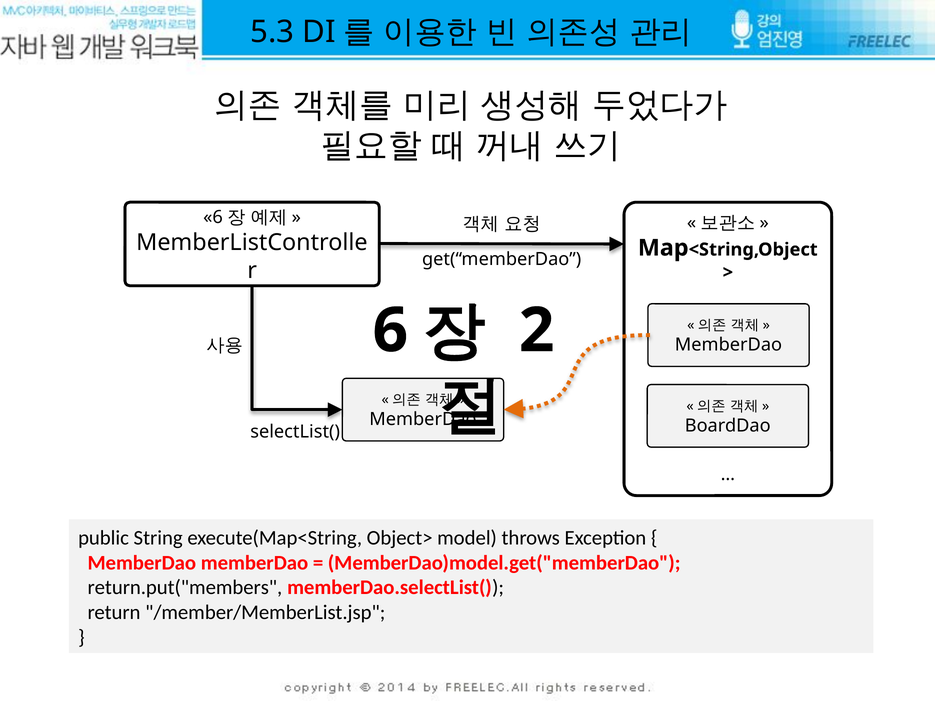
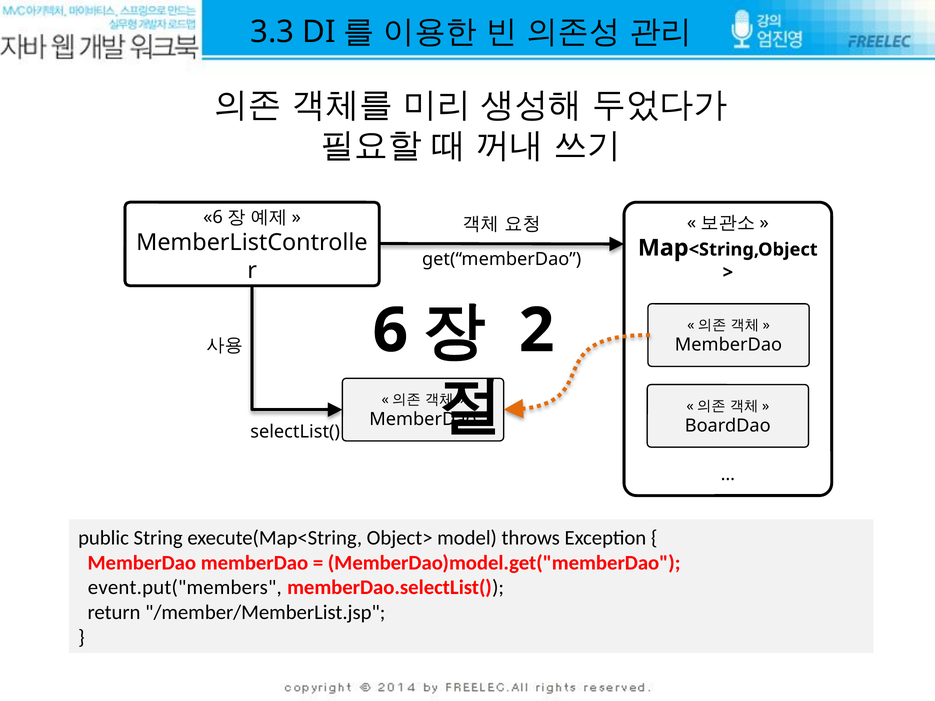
5.3: 5.3 -> 3.3
return.put("members: return.put("members -> event.put("members
